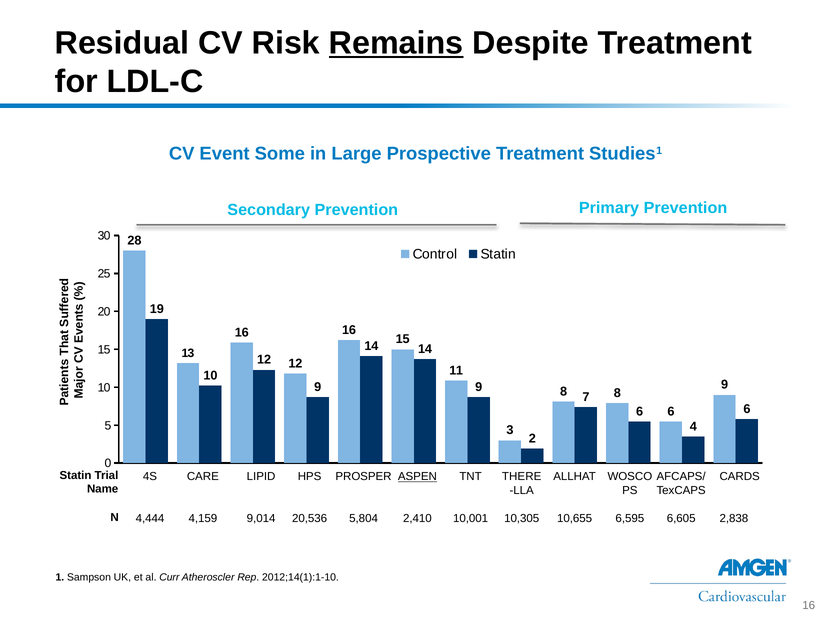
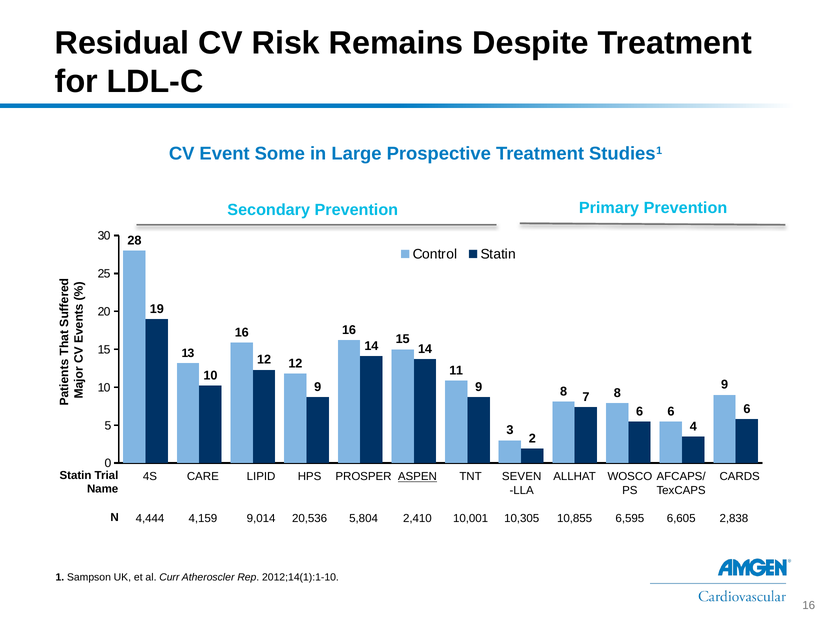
Remains underline: present -> none
THERE: THERE -> SEVEN
10,655: 10,655 -> 10,855
